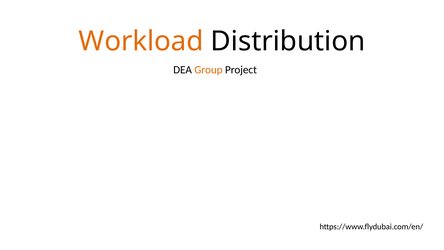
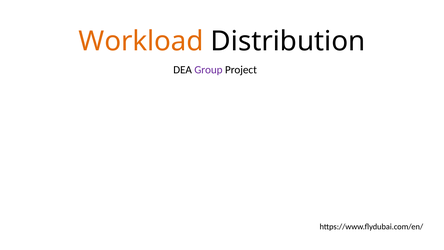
Group colour: orange -> purple
